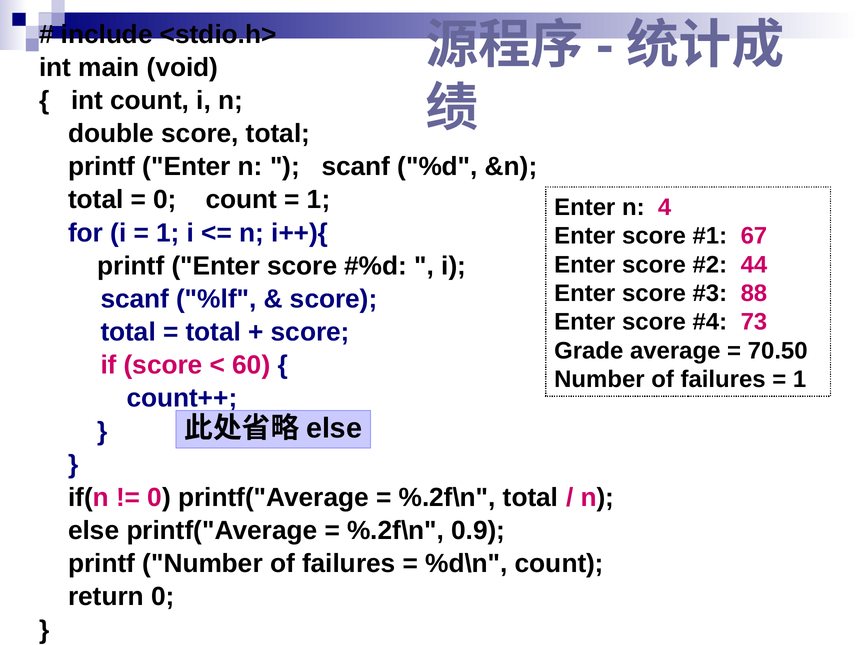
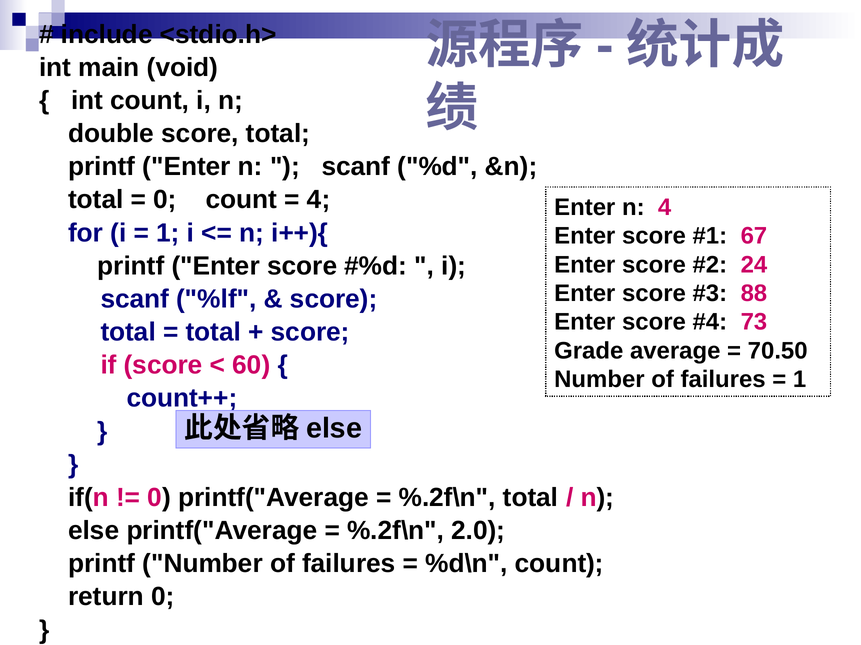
1 at (319, 200): 1 -> 4
44: 44 -> 24
0.9: 0.9 -> 2.0
